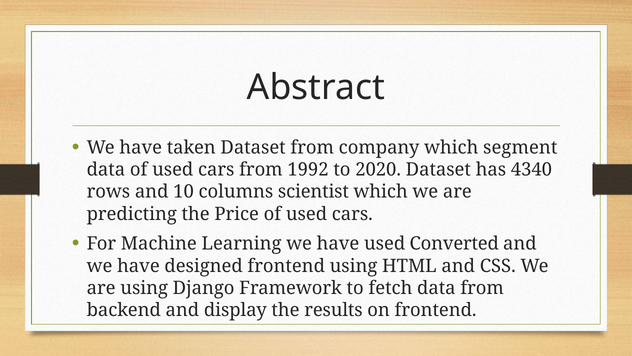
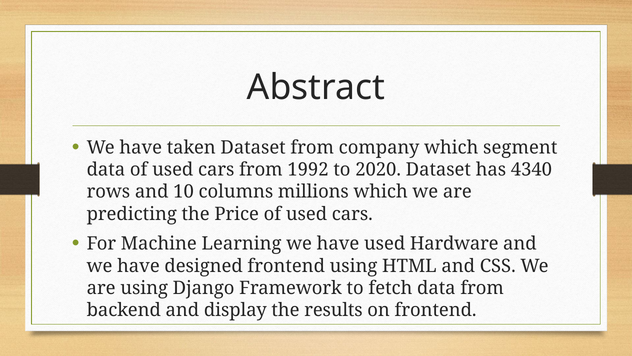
scientist: scientist -> millions
Converted: Converted -> Hardware
